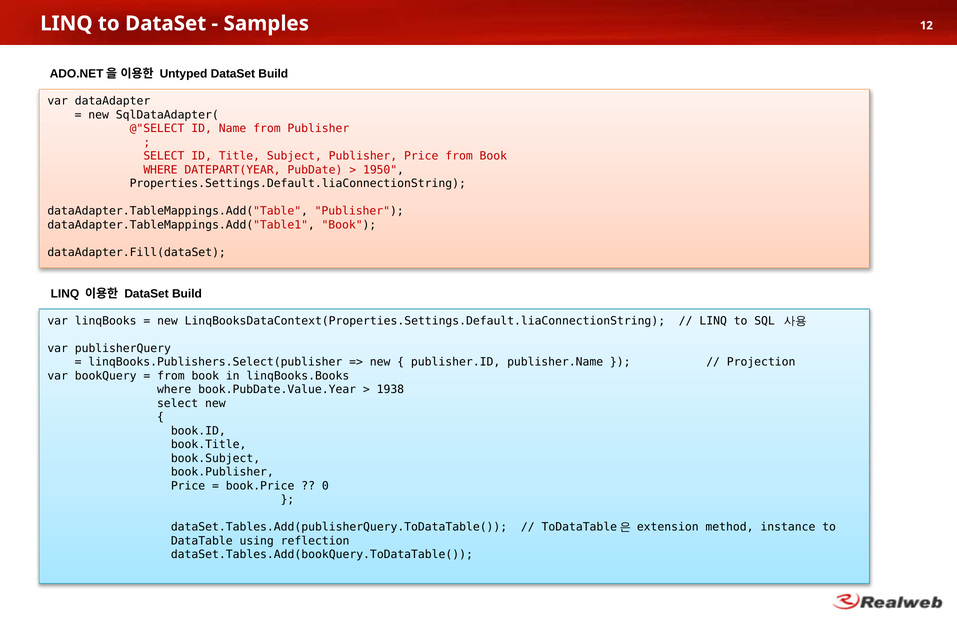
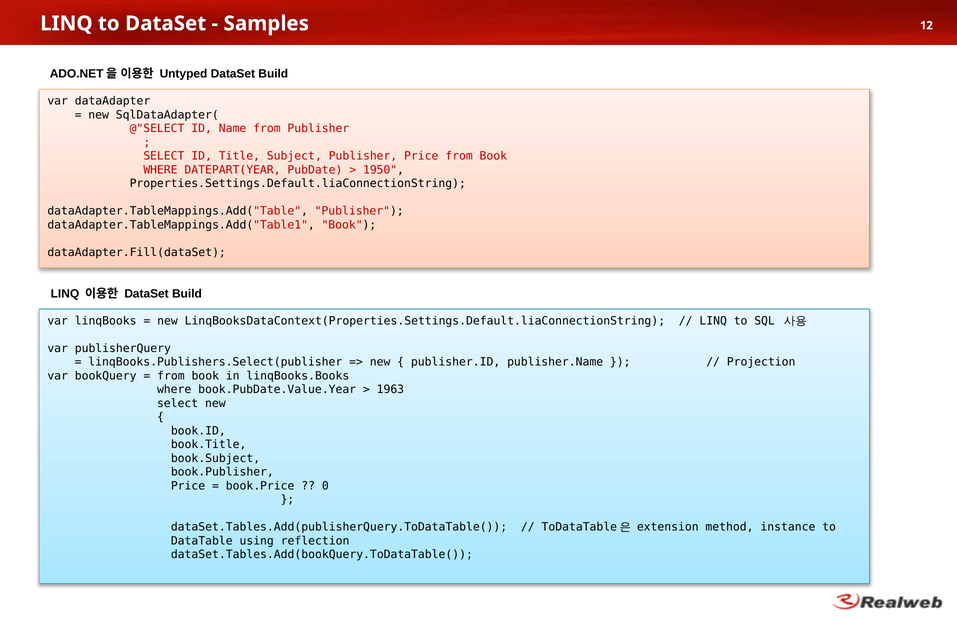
1938: 1938 -> 1963
